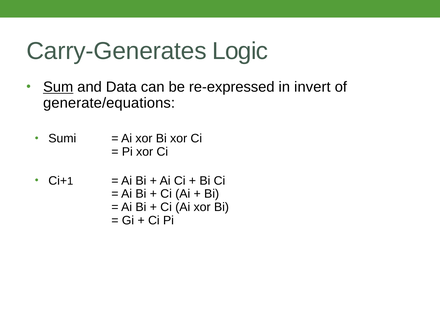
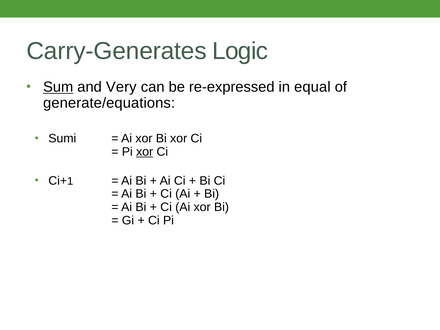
Data: Data -> Very
invert: invert -> equal
xor at (145, 152) underline: none -> present
